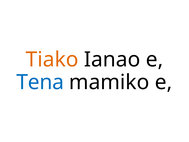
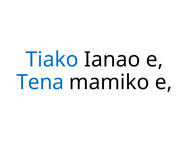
Tiako colour: orange -> blue
